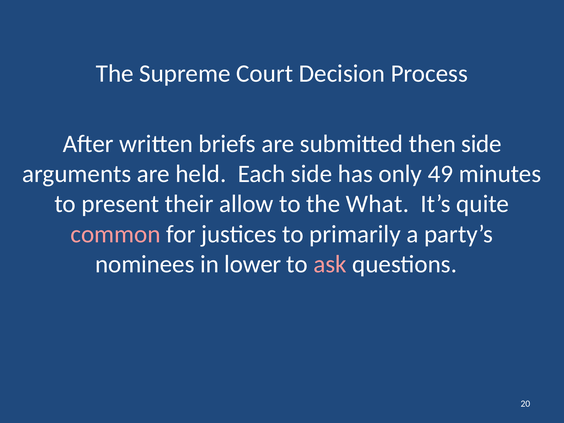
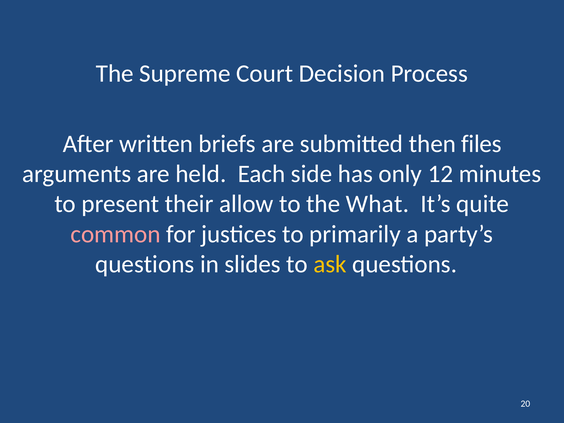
then side: side -> files
49: 49 -> 12
nominees at (145, 264): nominees -> questions
lower: lower -> slides
ask colour: pink -> yellow
